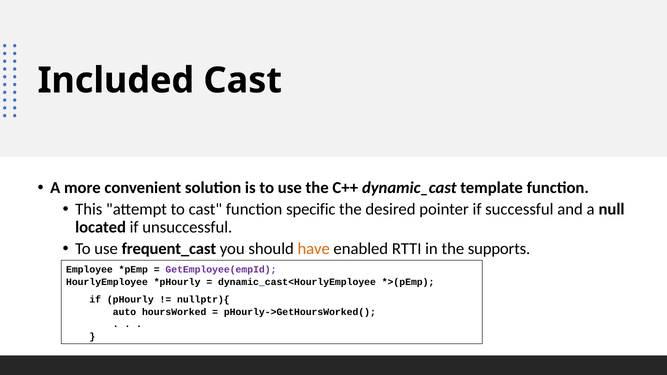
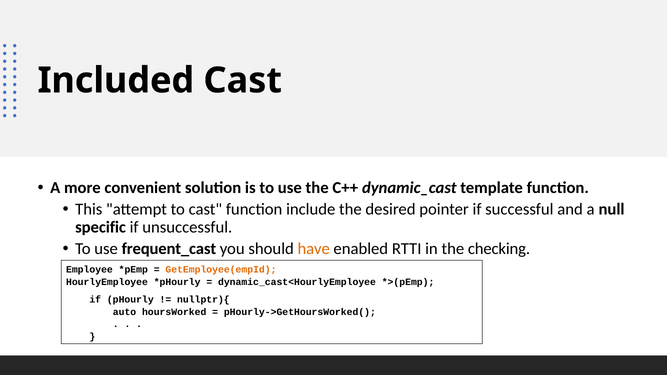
specific: specific -> include
located: located -> specific
supports: supports -> checking
GetEmployee(empId colour: purple -> orange
